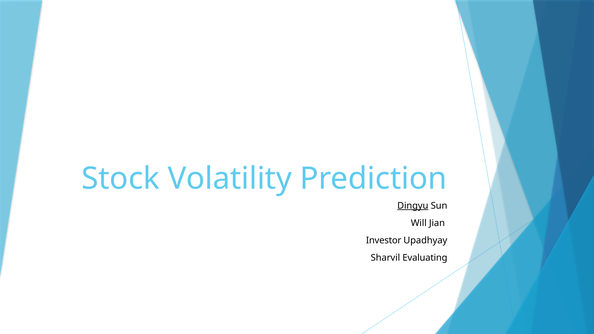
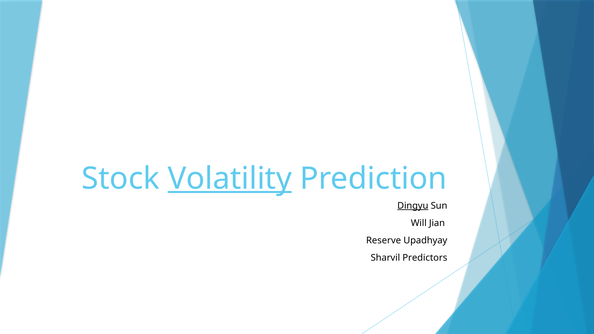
Volatility underline: none -> present
Investor: Investor -> Reserve
Evaluating: Evaluating -> Predictors
